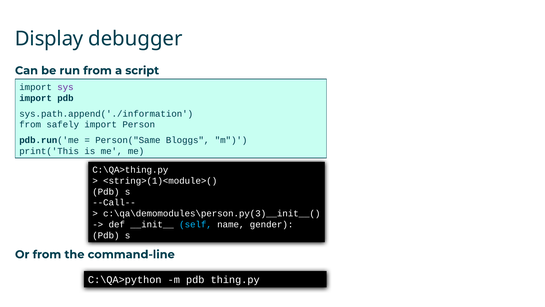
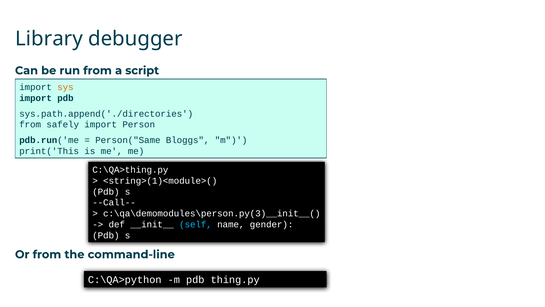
Display: Display -> Library
sys colour: purple -> orange
sys.path.append('./information: sys.path.append('./information -> sys.path.append('./directories
